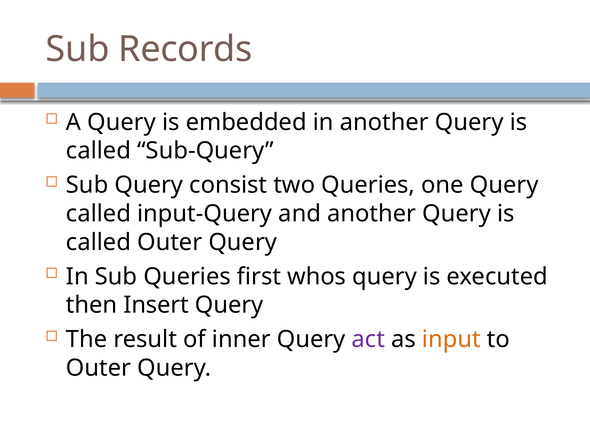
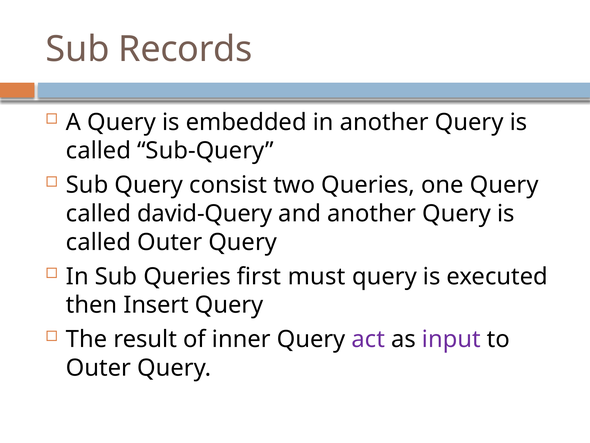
input-Query: input-Query -> david-Query
whos: whos -> must
input colour: orange -> purple
